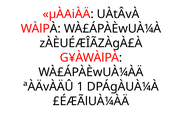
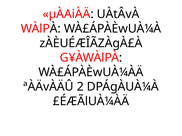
1: 1 -> 2
